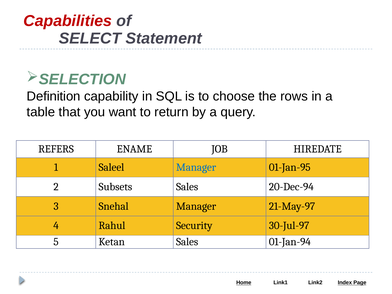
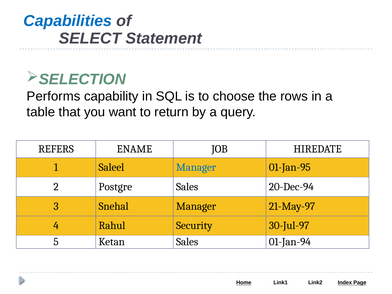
Capabilities colour: red -> blue
Definition: Definition -> Performs
Subsets: Subsets -> Postgre
